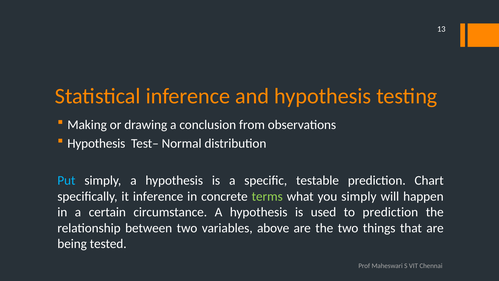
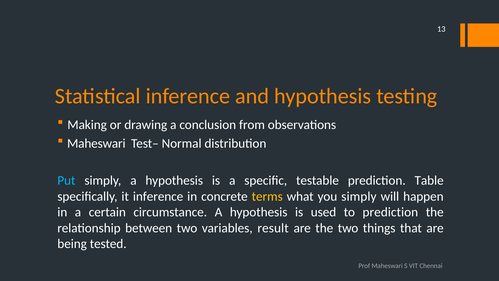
Hypothesis at (96, 143): Hypothesis -> Maheswari
Chart: Chart -> Table
terms colour: light green -> yellow
above: above -> result
